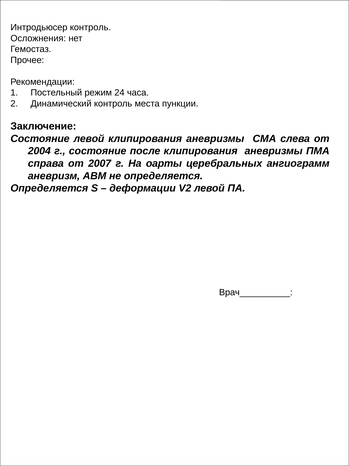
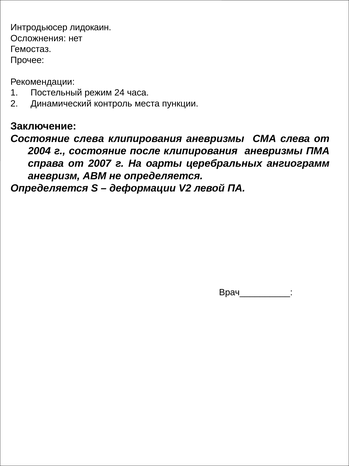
Интродьюсер контроль: контроль -> лидокаин
Состояние левой: левой -> слева
